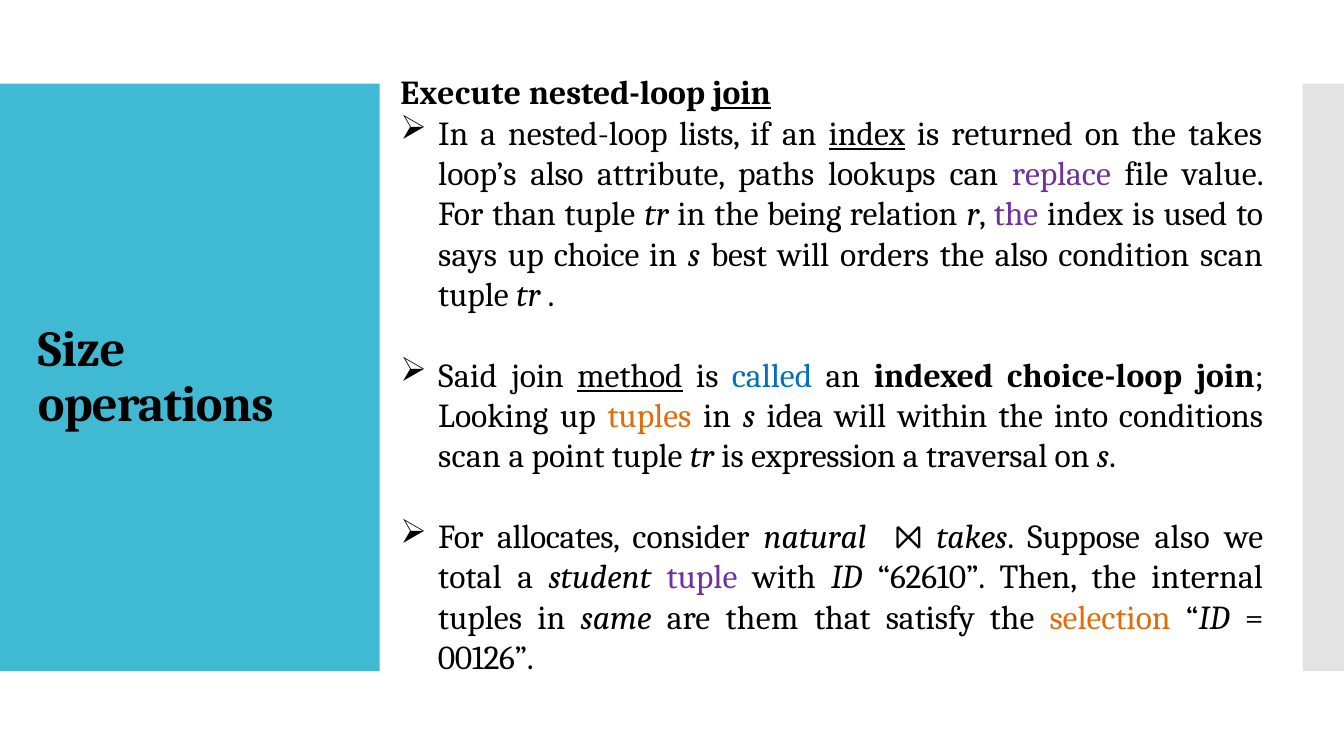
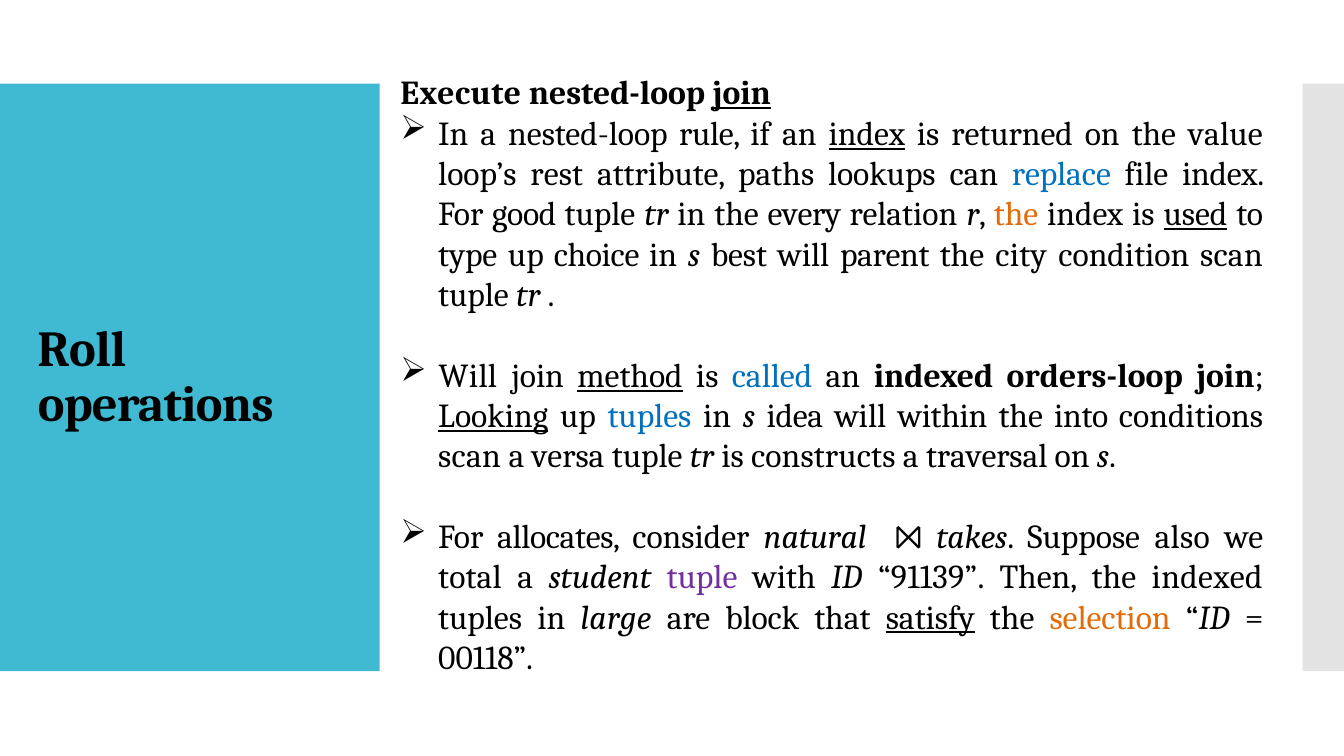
lists: lists -> rule
the takes: takes -> value
loop’s also: also -> rest
replace colour: purple -> blue
file value: value -> index
than: than -> good
being: being -> every
the at (1016, 215) colour: purple -> orange
used underline: none -> present
says: says -> type
orders: orders -> parent
the also: also -> city
Size: Size -> Roll
Said at (468, 376): Said -> Will
choice-loop: choice-loop -> orders-loop
Looking underline: none -> present
tuples at (649, 416) colour: orange -> blue
point: point -> versa
expression: expression -> constructs
62610: 62610 -> 91139
the internal: internal -> indexed
same: same -> large
them: them -> block
satisfy underline: none -> present
00126: 00126 -> 00118
